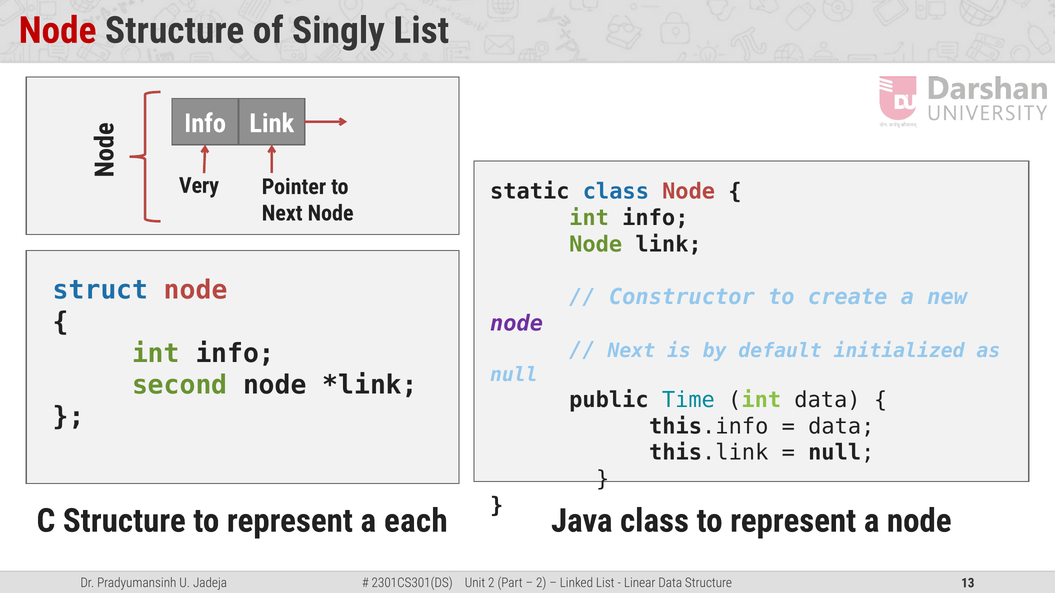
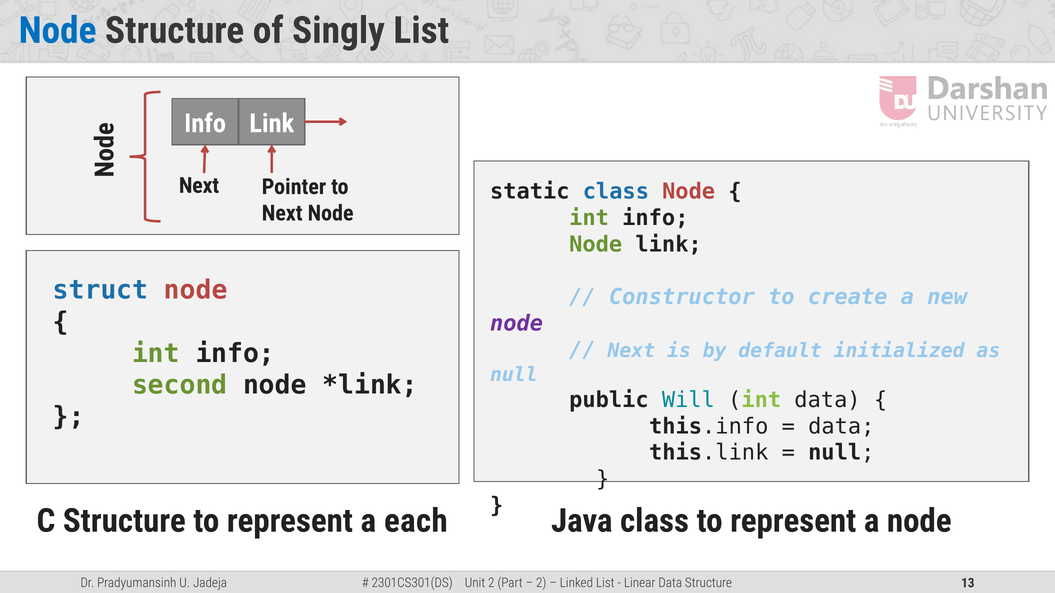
Node at (58, 31) colour: red -> blue
Very at (199, 186): Very -> Next
Time: Time -> Will
